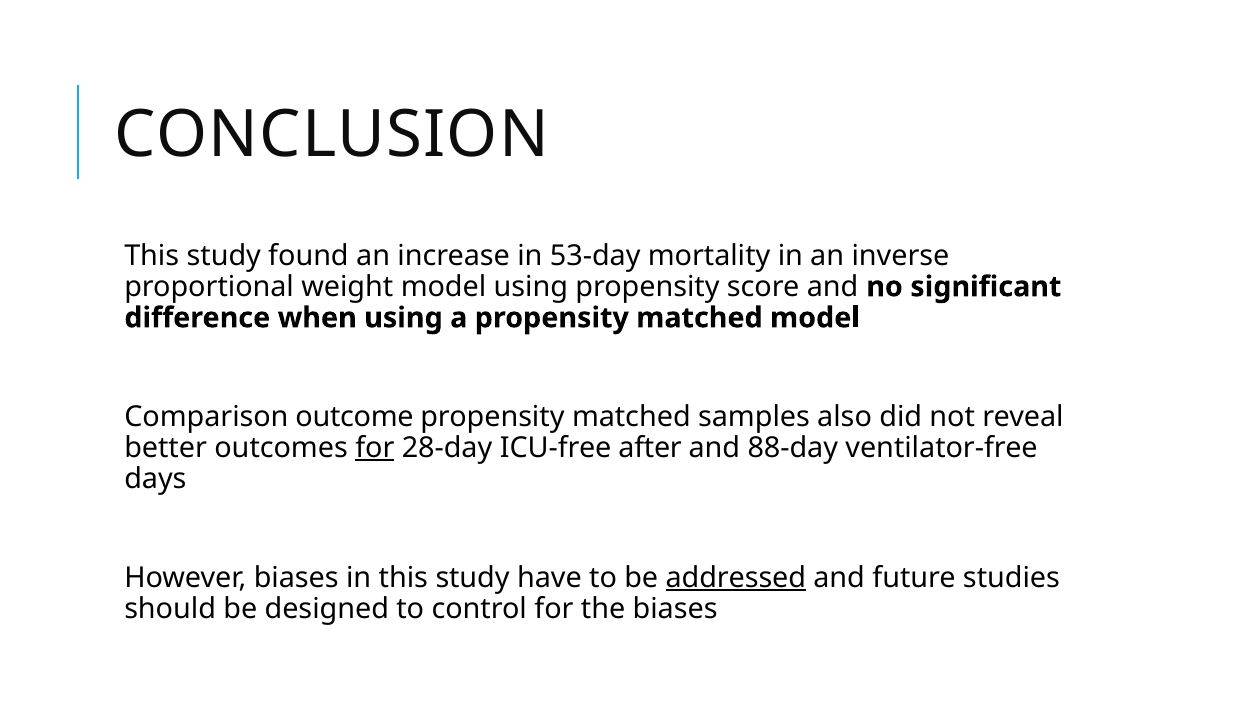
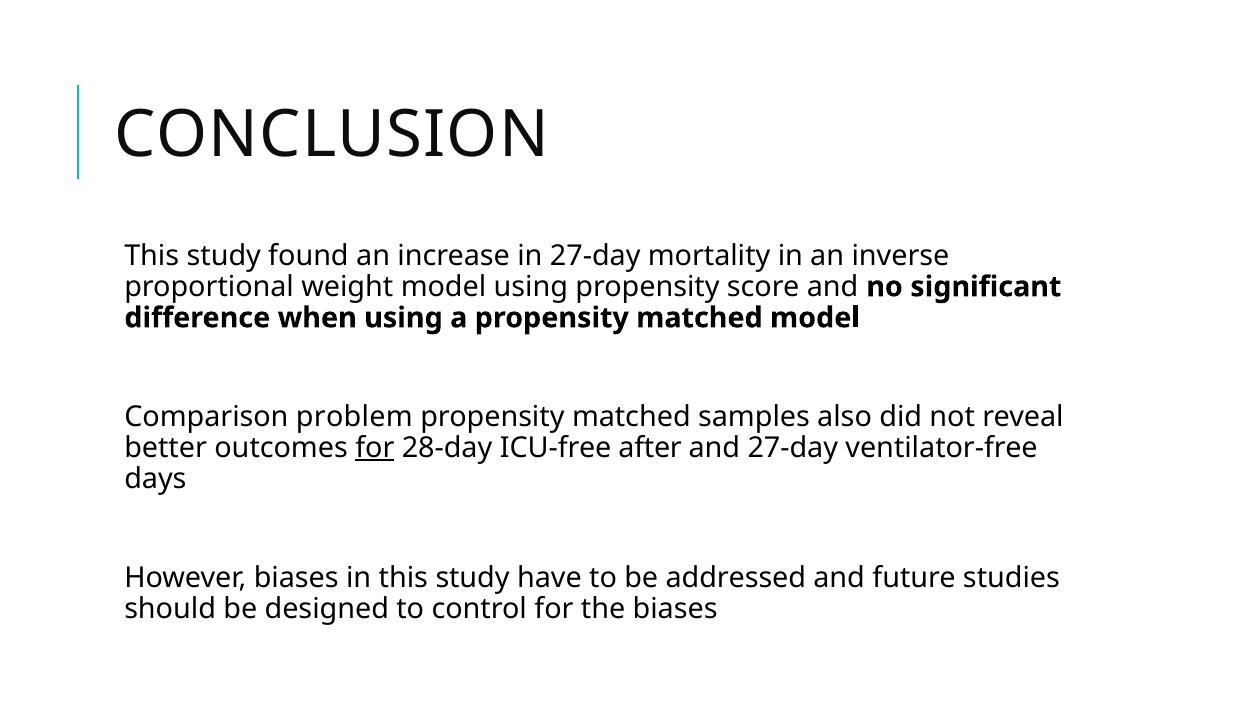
in 53-day: 53-day -> 27-day
outcome: outcome -> problem
and 88-day: 88-day -> 27-day
addressed underline: present -> none
